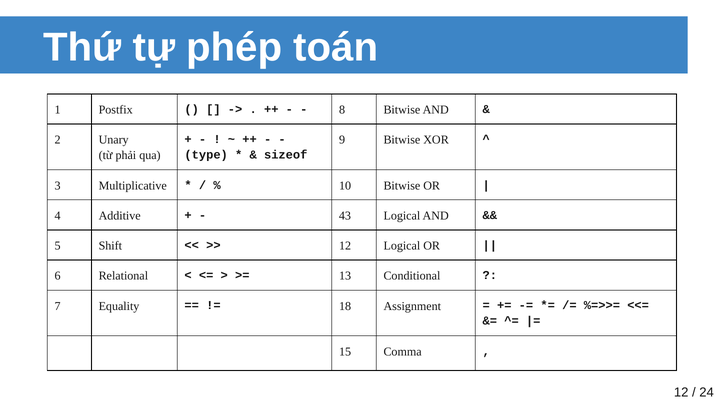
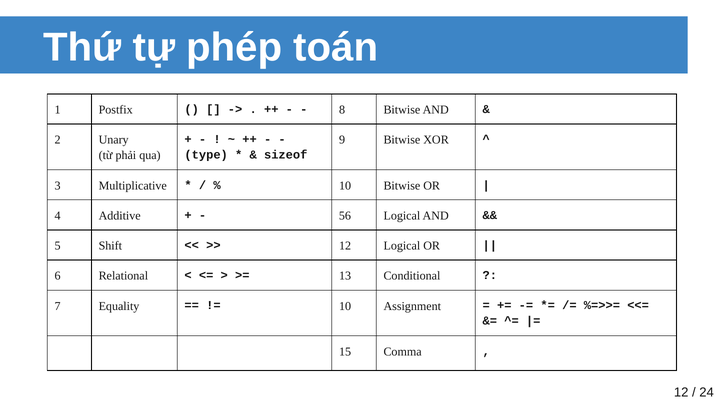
43: 43 -> 56
18 at (345, 306): 18 -> 10
